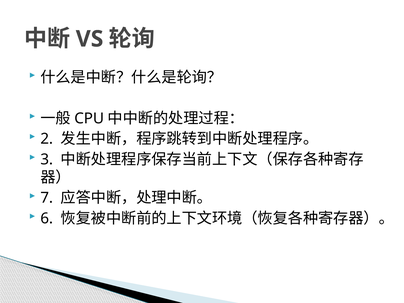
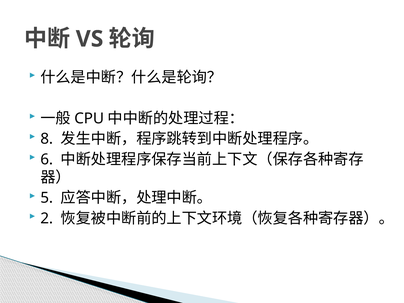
2: 2 -> 8
3: 3 -> 6
7: 7 -> 5
6: 6 -> 2
